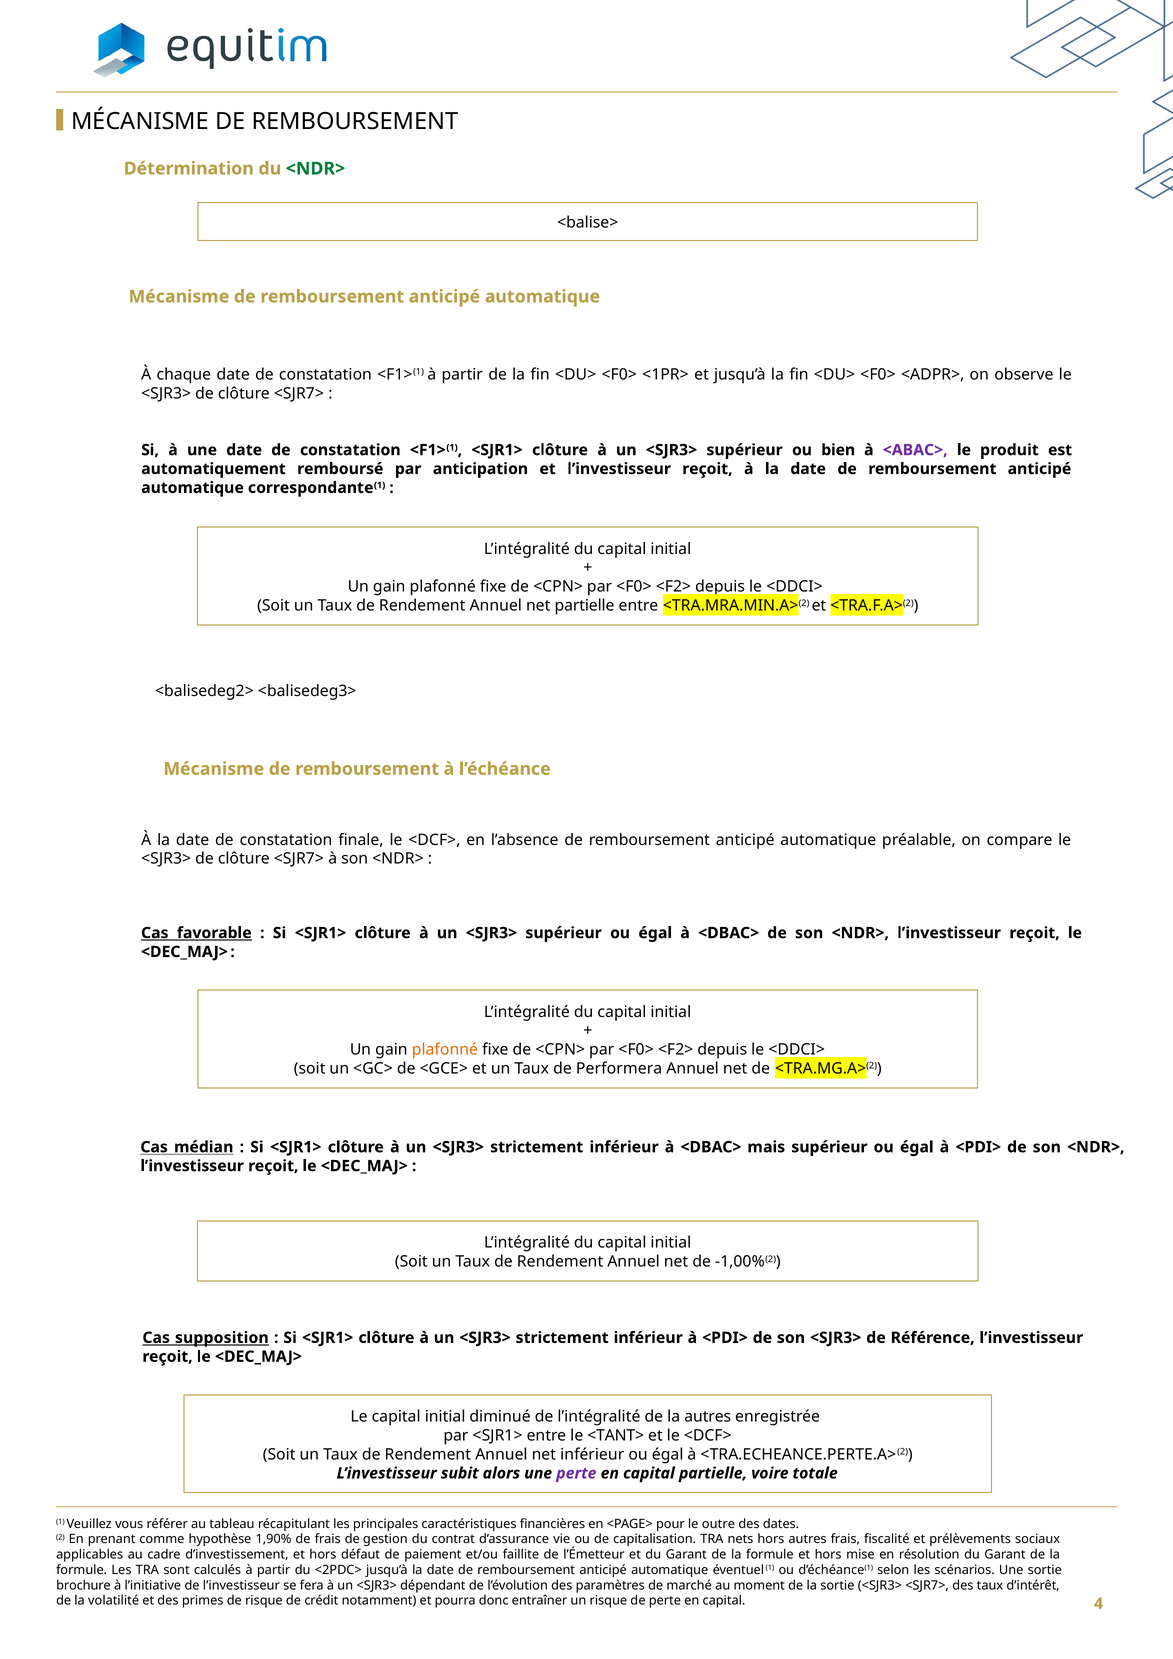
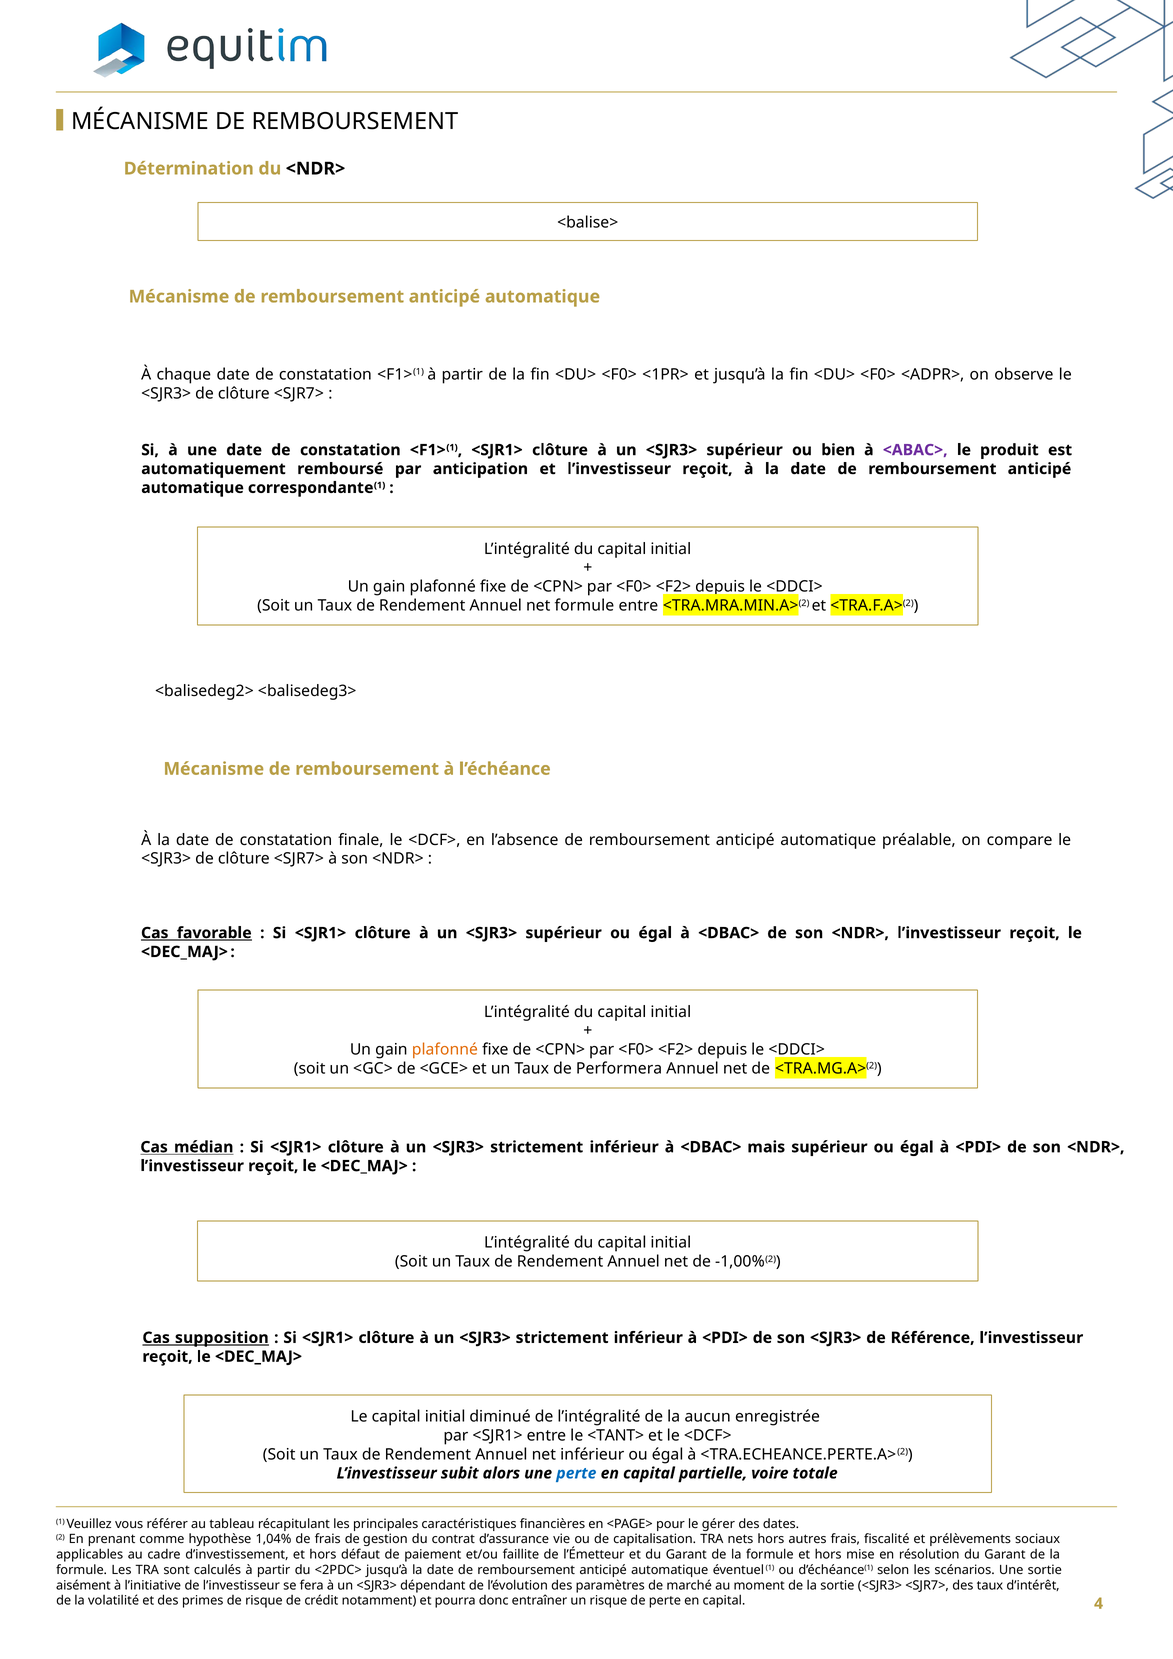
<NDR> at (315, 169) colour: green -> black
net partielle: partielle -> formule
la autres: autres -> aucun
perte at (576, 1473) colour: purple -> blue
outre: outre -> gérer
1,90%: 1,90% -> 1,04%
brochure: brochure -> aisément
